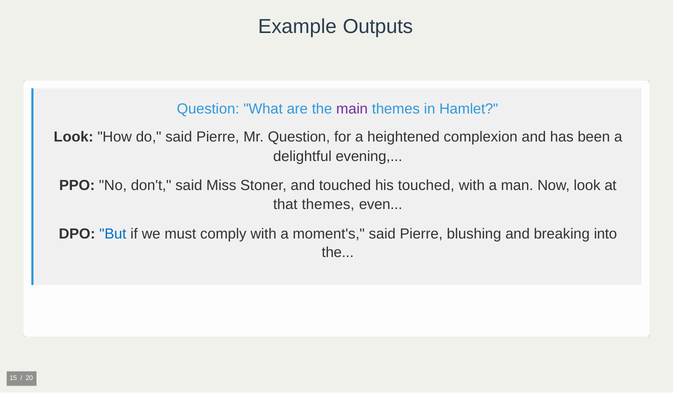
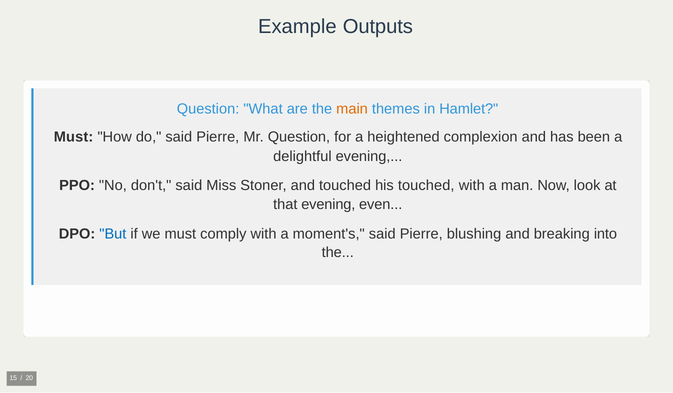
main colour: purple -> orange
Look at (74, 137): Look -> Must
that themes: themes -> evening
